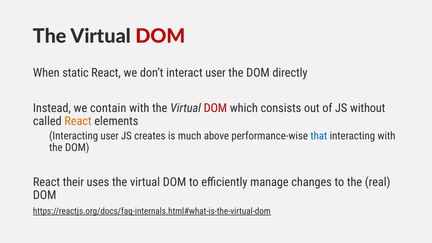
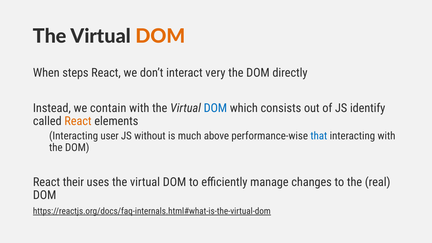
DOM at (161, 36) colour: red -> orange
static: static -> steps
interact user: user -> very
DOM at (215, 108) colour: red -> blue
without: without -> identify
creates: creates -> without
